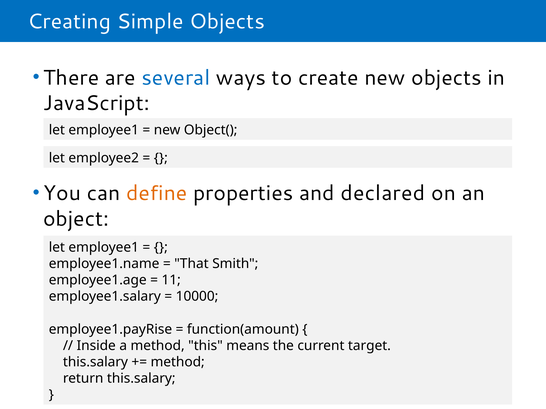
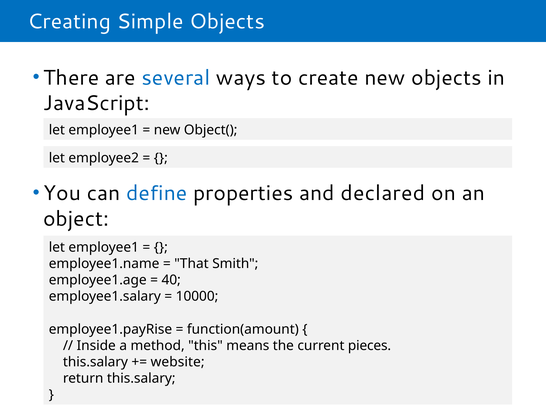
define colour: orange -> blue
11: 11 -> 40
target: target -> pieces
method at (178, 362): method -> website
